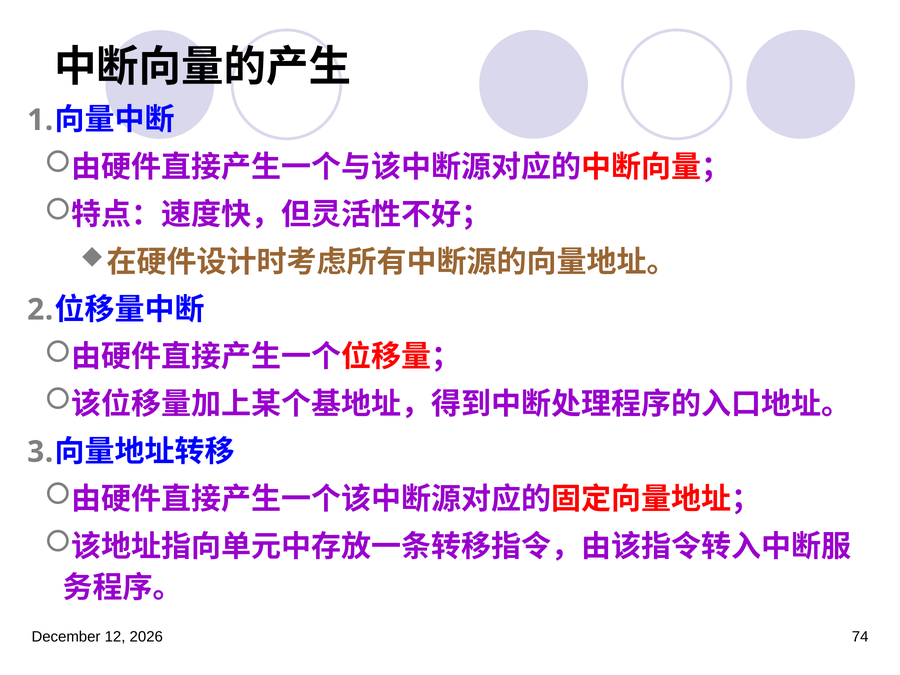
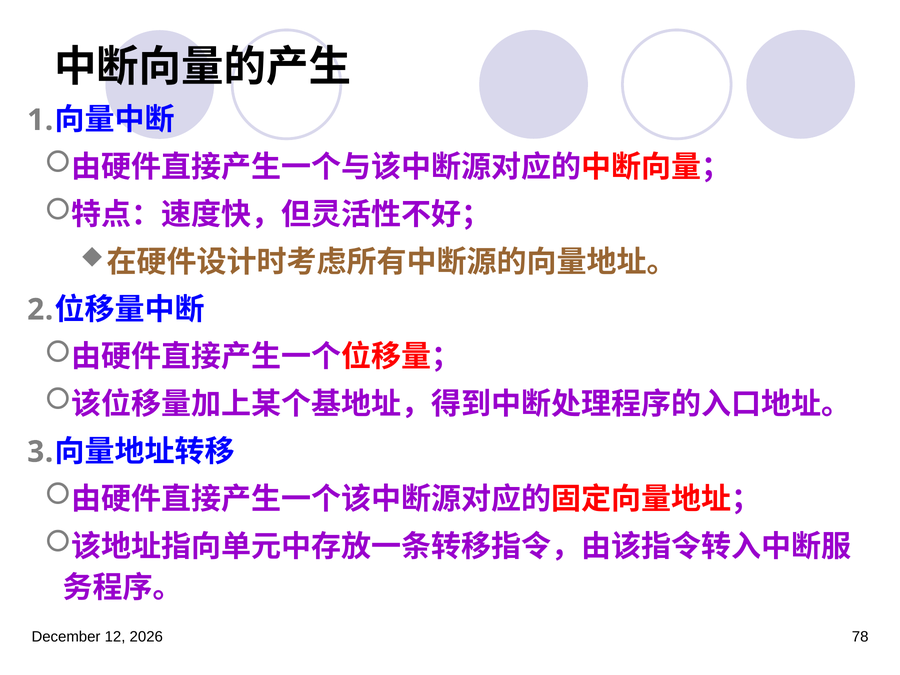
74: 74 -> 78
